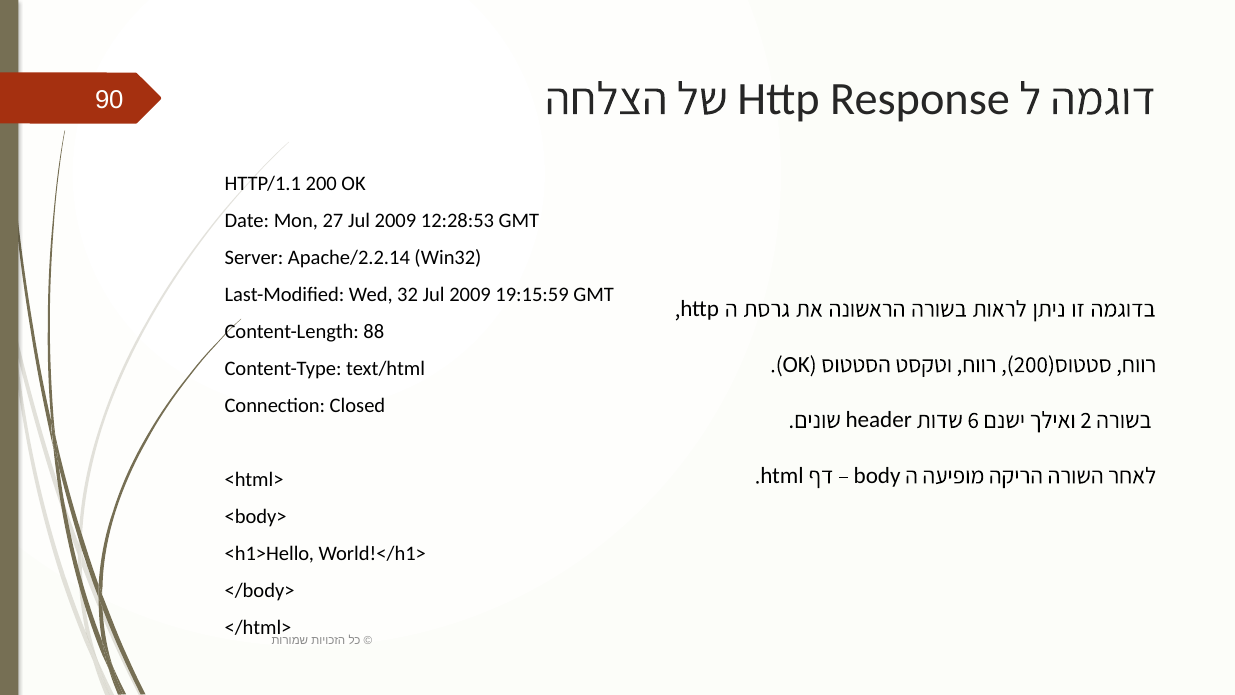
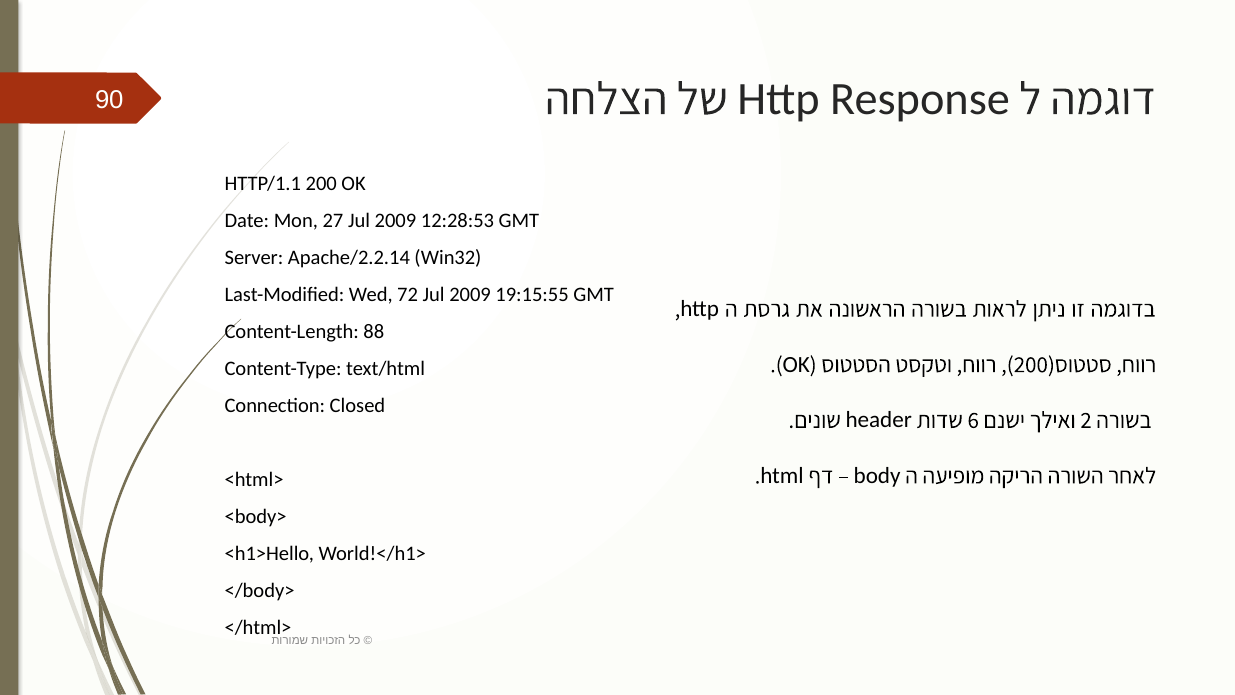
32: 32 -> 72
19:15:59: 19:15:59 -> 19:15:55
